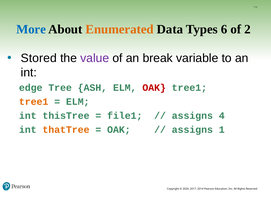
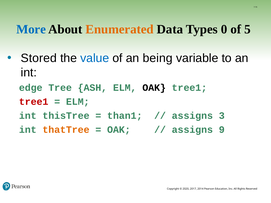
6: 6 -> 0
2: 2 -> 5
value colour: purple -> blue
break: break -> being
OAK at (154, 88) colour: red -> black
tree1 at (34, 102) colour: orange -> red
file1: file1 -> than1
4: 4 -> 3
1: 1 -> 9
